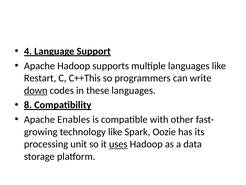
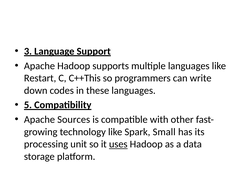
4: 4 -> 3
down underline: present -> none
8: 8 -> 5
Enables: Enables -> Sources
Oozie: Oozie -> Small
